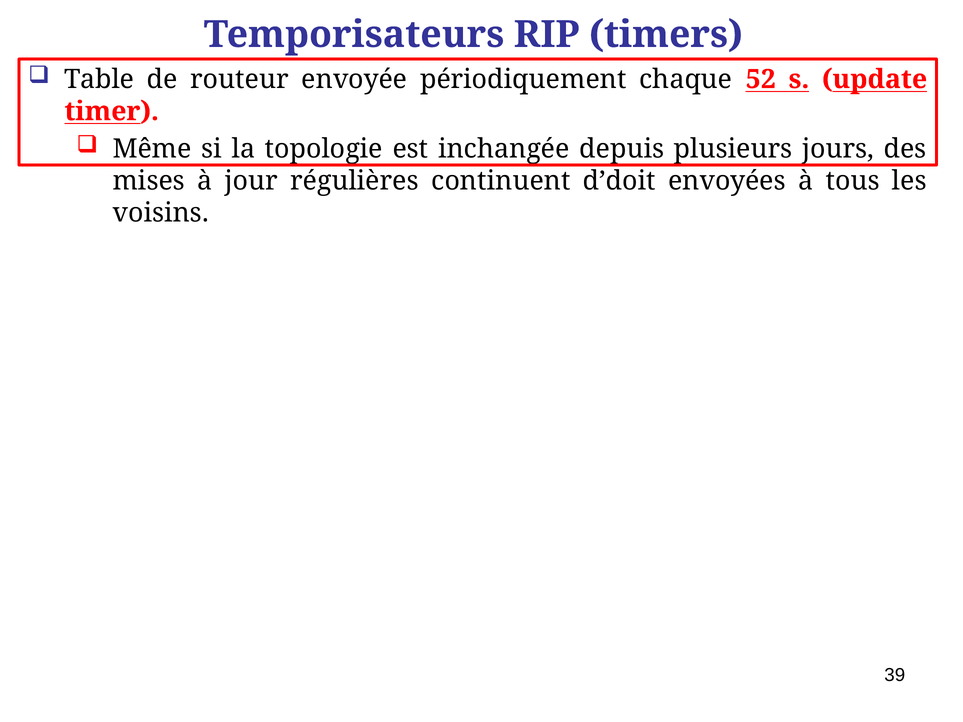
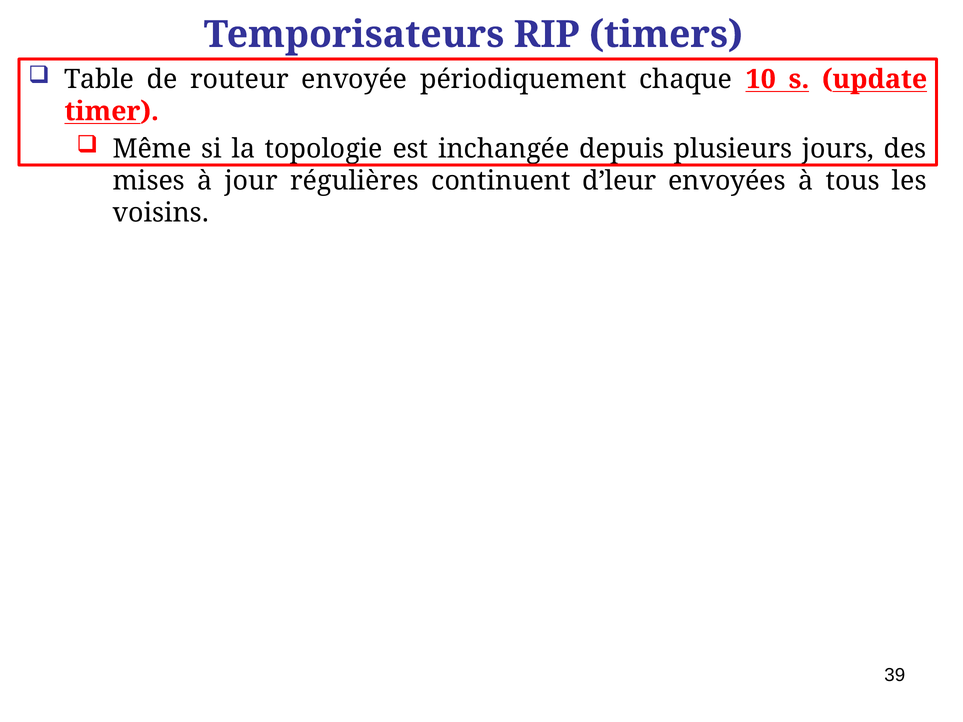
52: 52 -> 10
d’doit: d’doit -> d’leur
